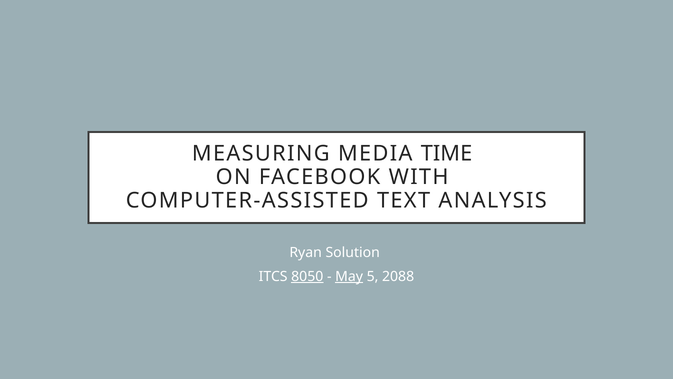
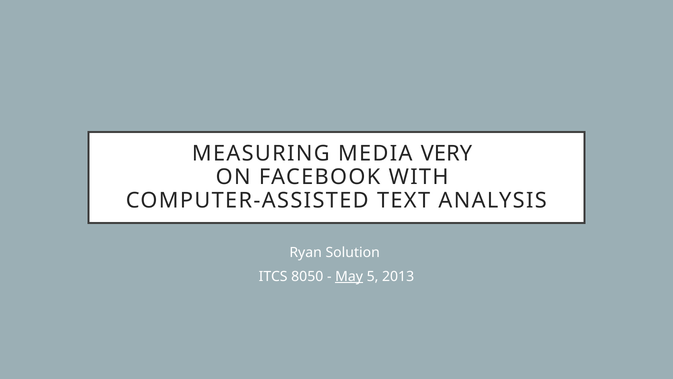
TIME: TIME -> VERY
8050 underline: present -> none
2088: 2088 -> 2013
